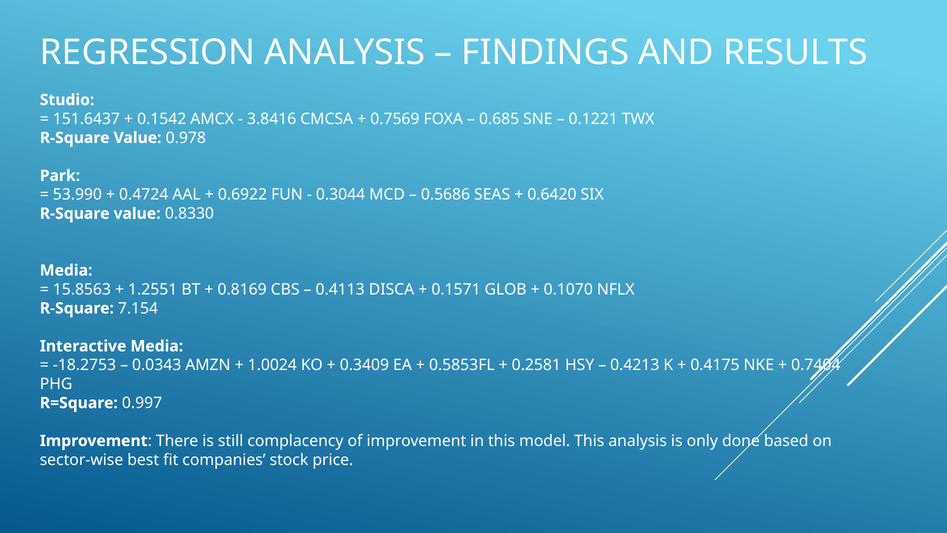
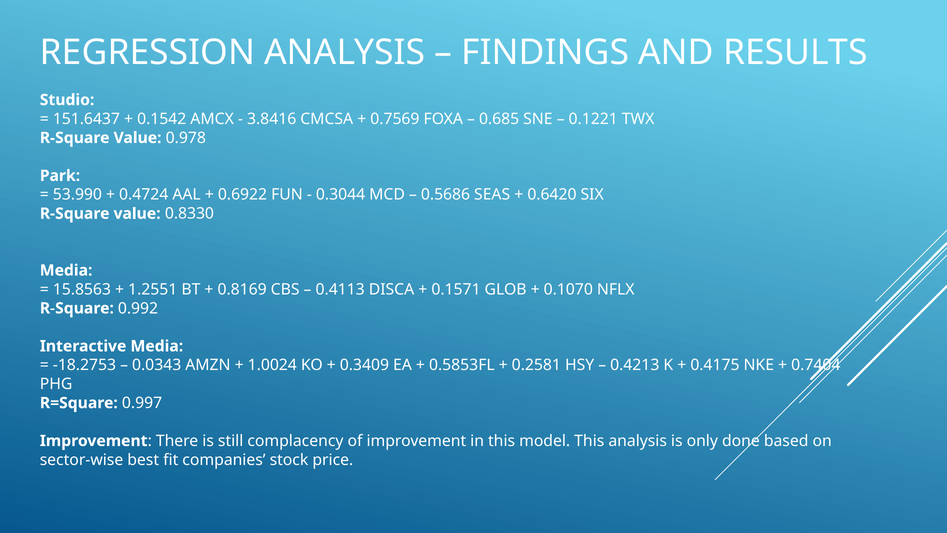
7.154: 7.154 -> 0.992
